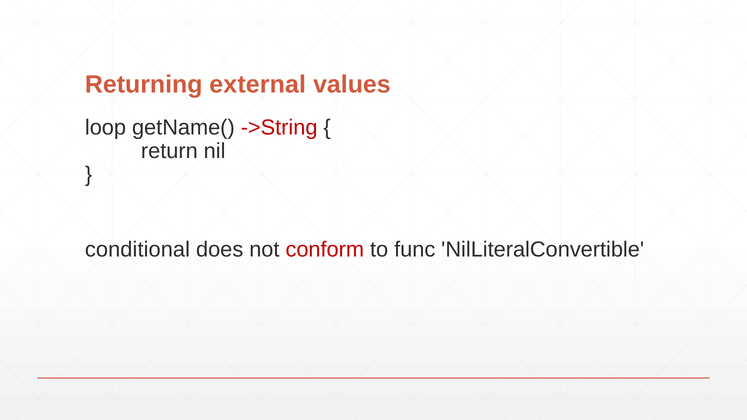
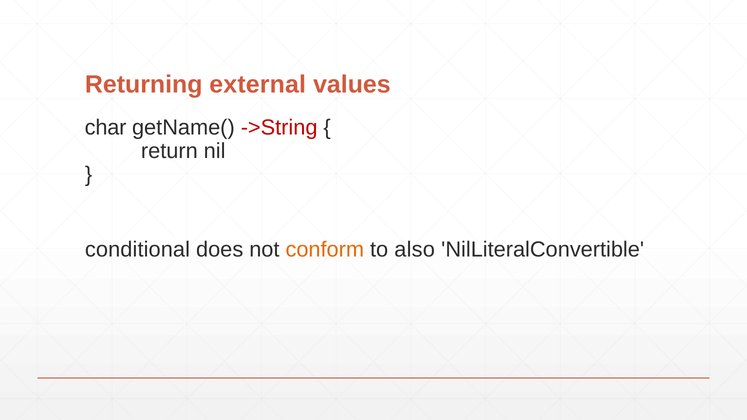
loop: loop -> char
conform colour: red -> orange
func: func -> also
